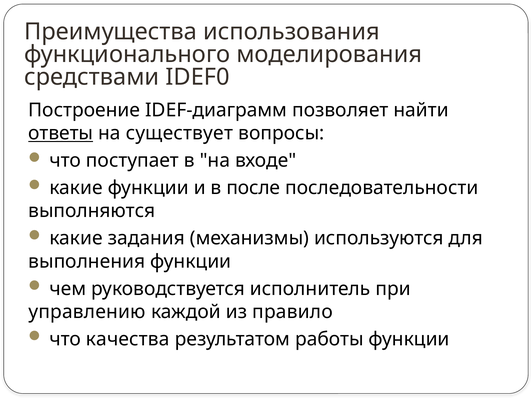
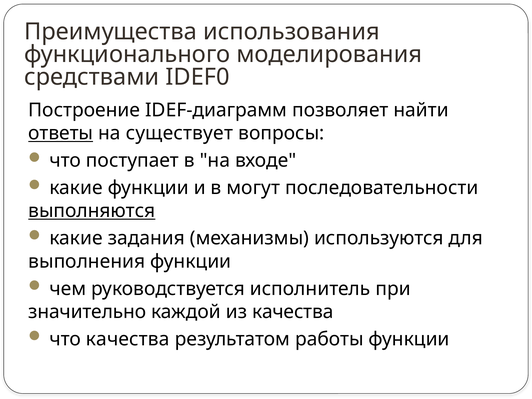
после: после -> могут
выполняются underline: none -> present
управлению: управлению -> значительно
из правило: правило -> качества
